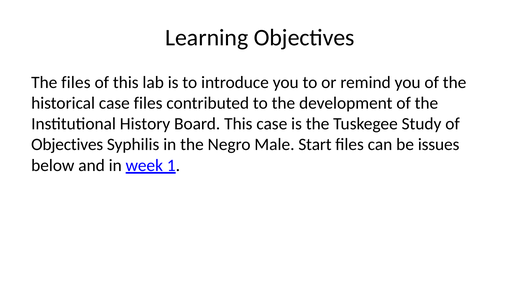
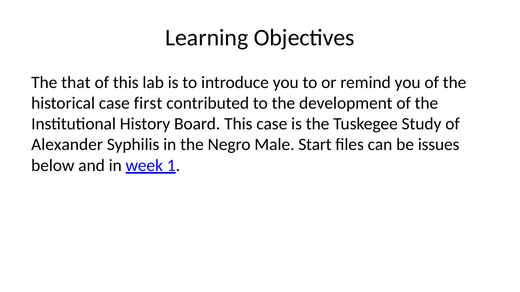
The files: files -> that
case files: files -> first
Objectives at (67, 145): Objectives -> Alexander
